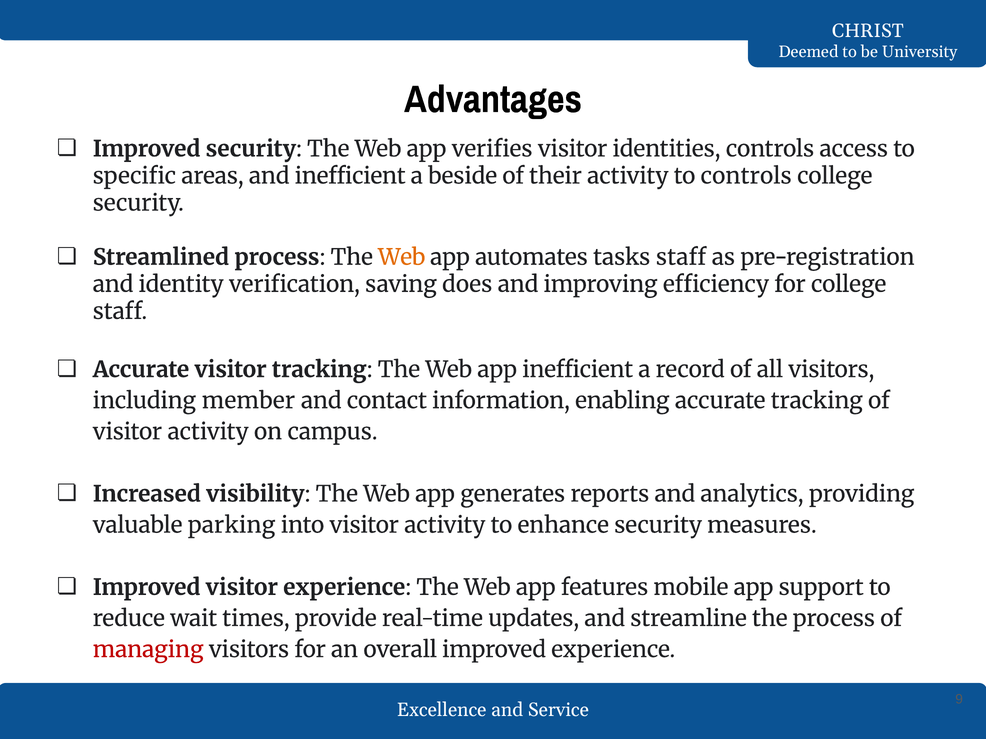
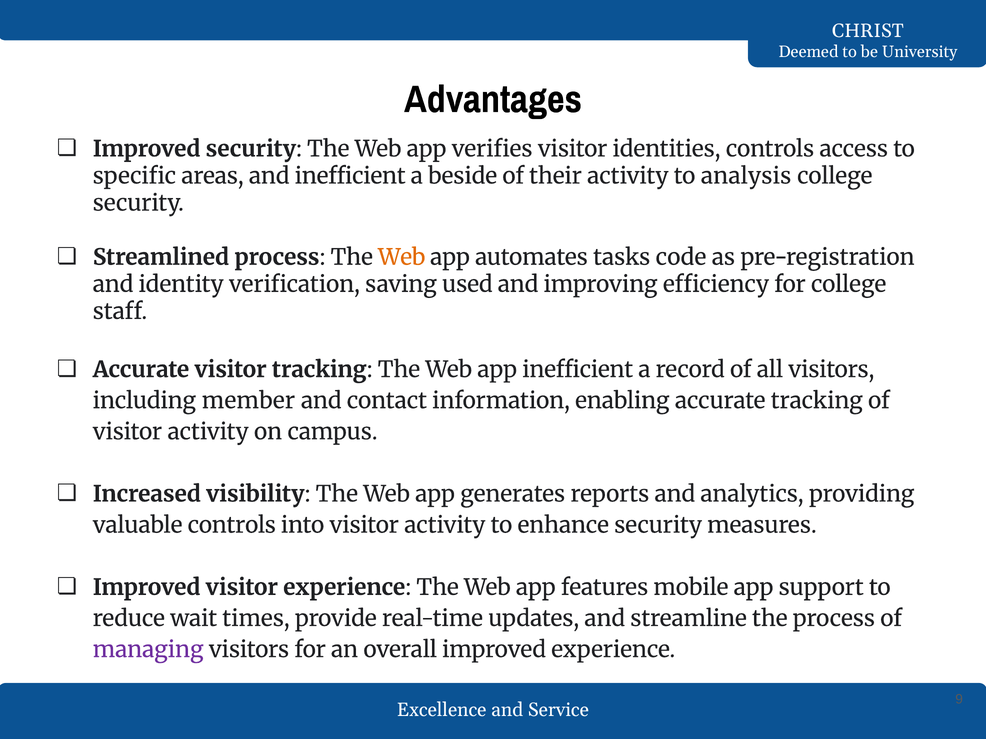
to controls: controls -> analysis
tasks staff: staff -> code
does: does -> used
valuable parking: parking -> controls
managing colour: red -> purple
